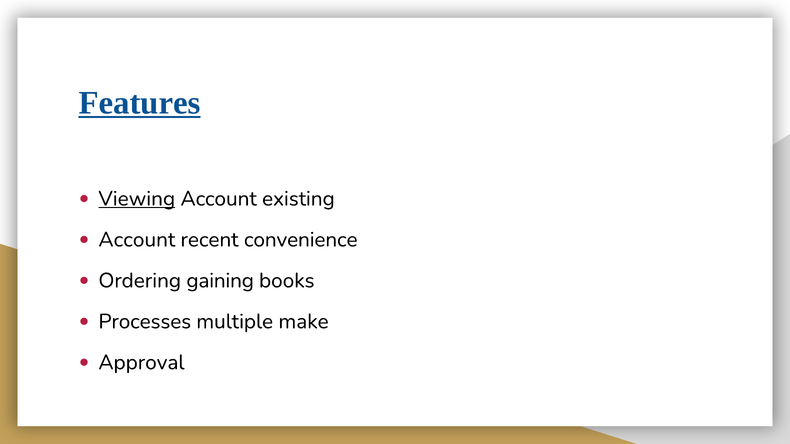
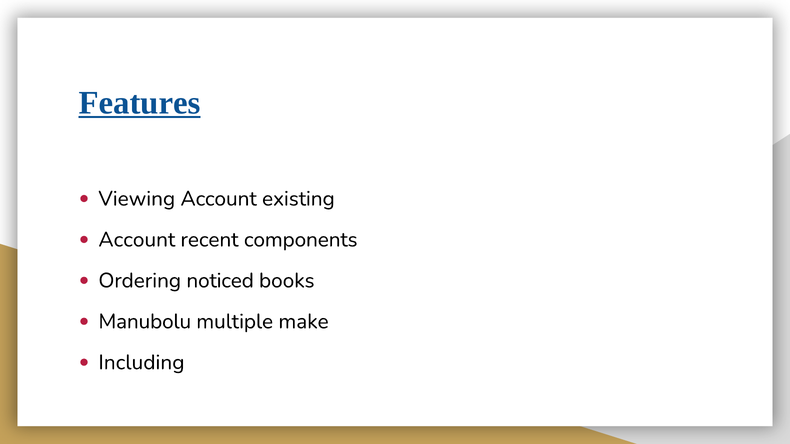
Viewing underline: present -> none
convenience: convenience -> components
gaining: gaining -> noticed
Processes: Processes -> Manubolu
Approval: Approval -> Including
